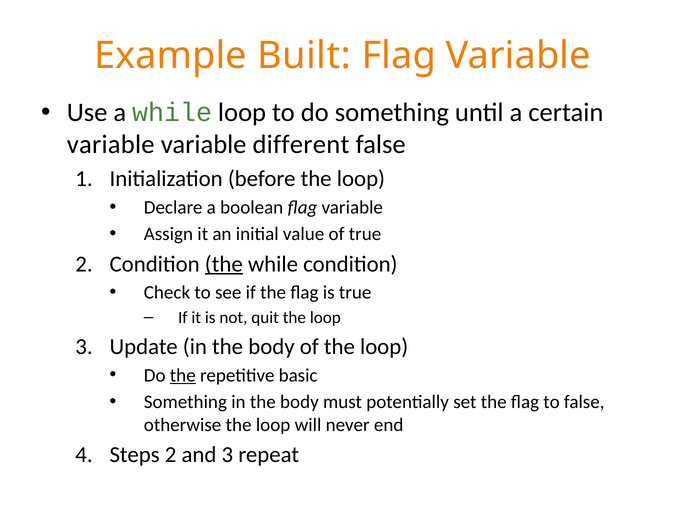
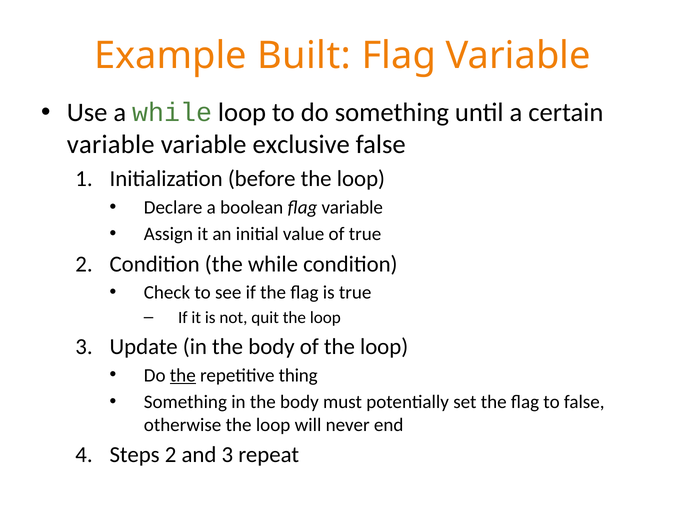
different: different -> exclusive
the at (224, 264) underline: present -> none
basic: basic -> thing
